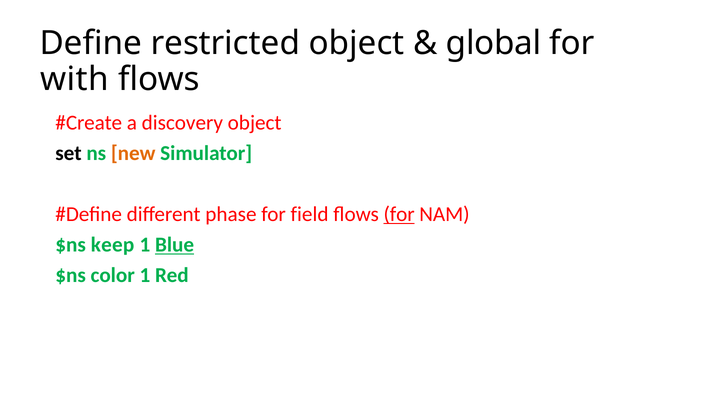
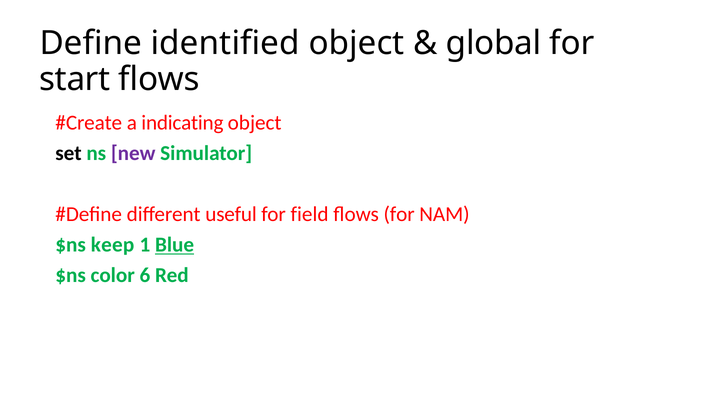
restricted: restricted -> identified
with: with -> start
discovery: discovery -> indicating
new colour: orange -> purple
phase: phase -> useful
for at (399, 214) underline: present -> none
color 1: 1 -> 6
